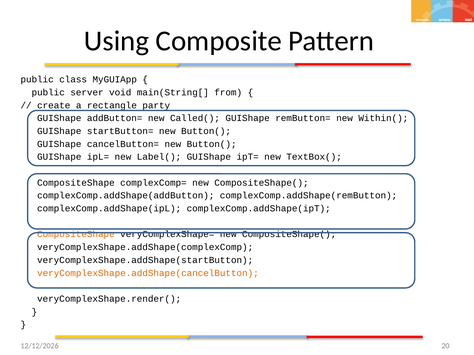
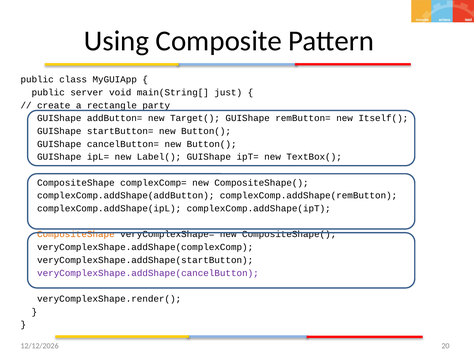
from: from -> just
Called(: Called( -> Target(
Within(: Within( -> Itself(
veryComplexShape.addShape(cancelButton colour: orange -> purple
